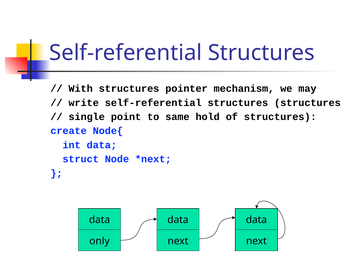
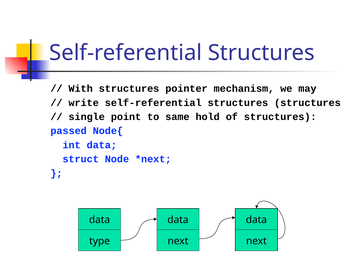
create: create -> passed
only: only -> type
